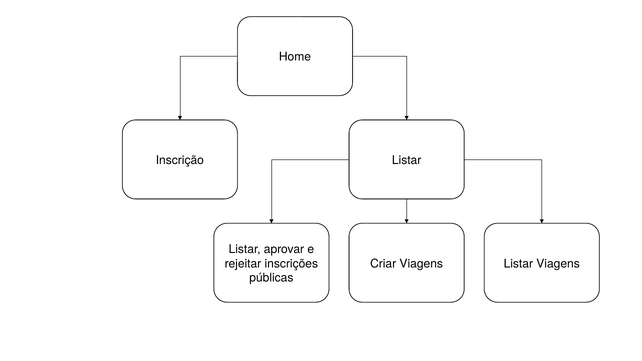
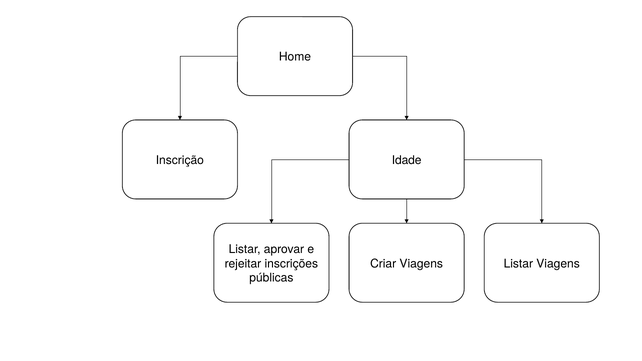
Listar at (407, 160): Listar -> Idade
